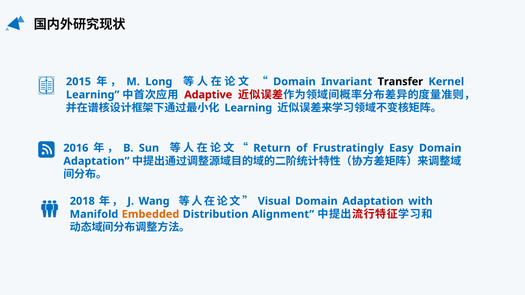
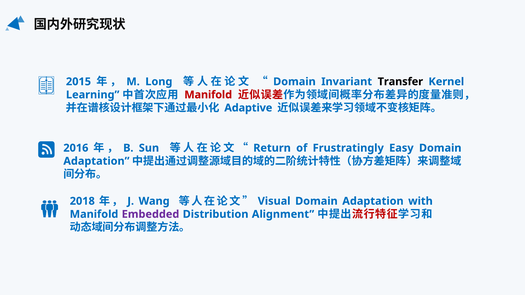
Adaptive at (208, 95): Adaptive -> Manifold
Learning at (248, 108): Learning -> Adaptive
Embedded colour: orange -> purple
